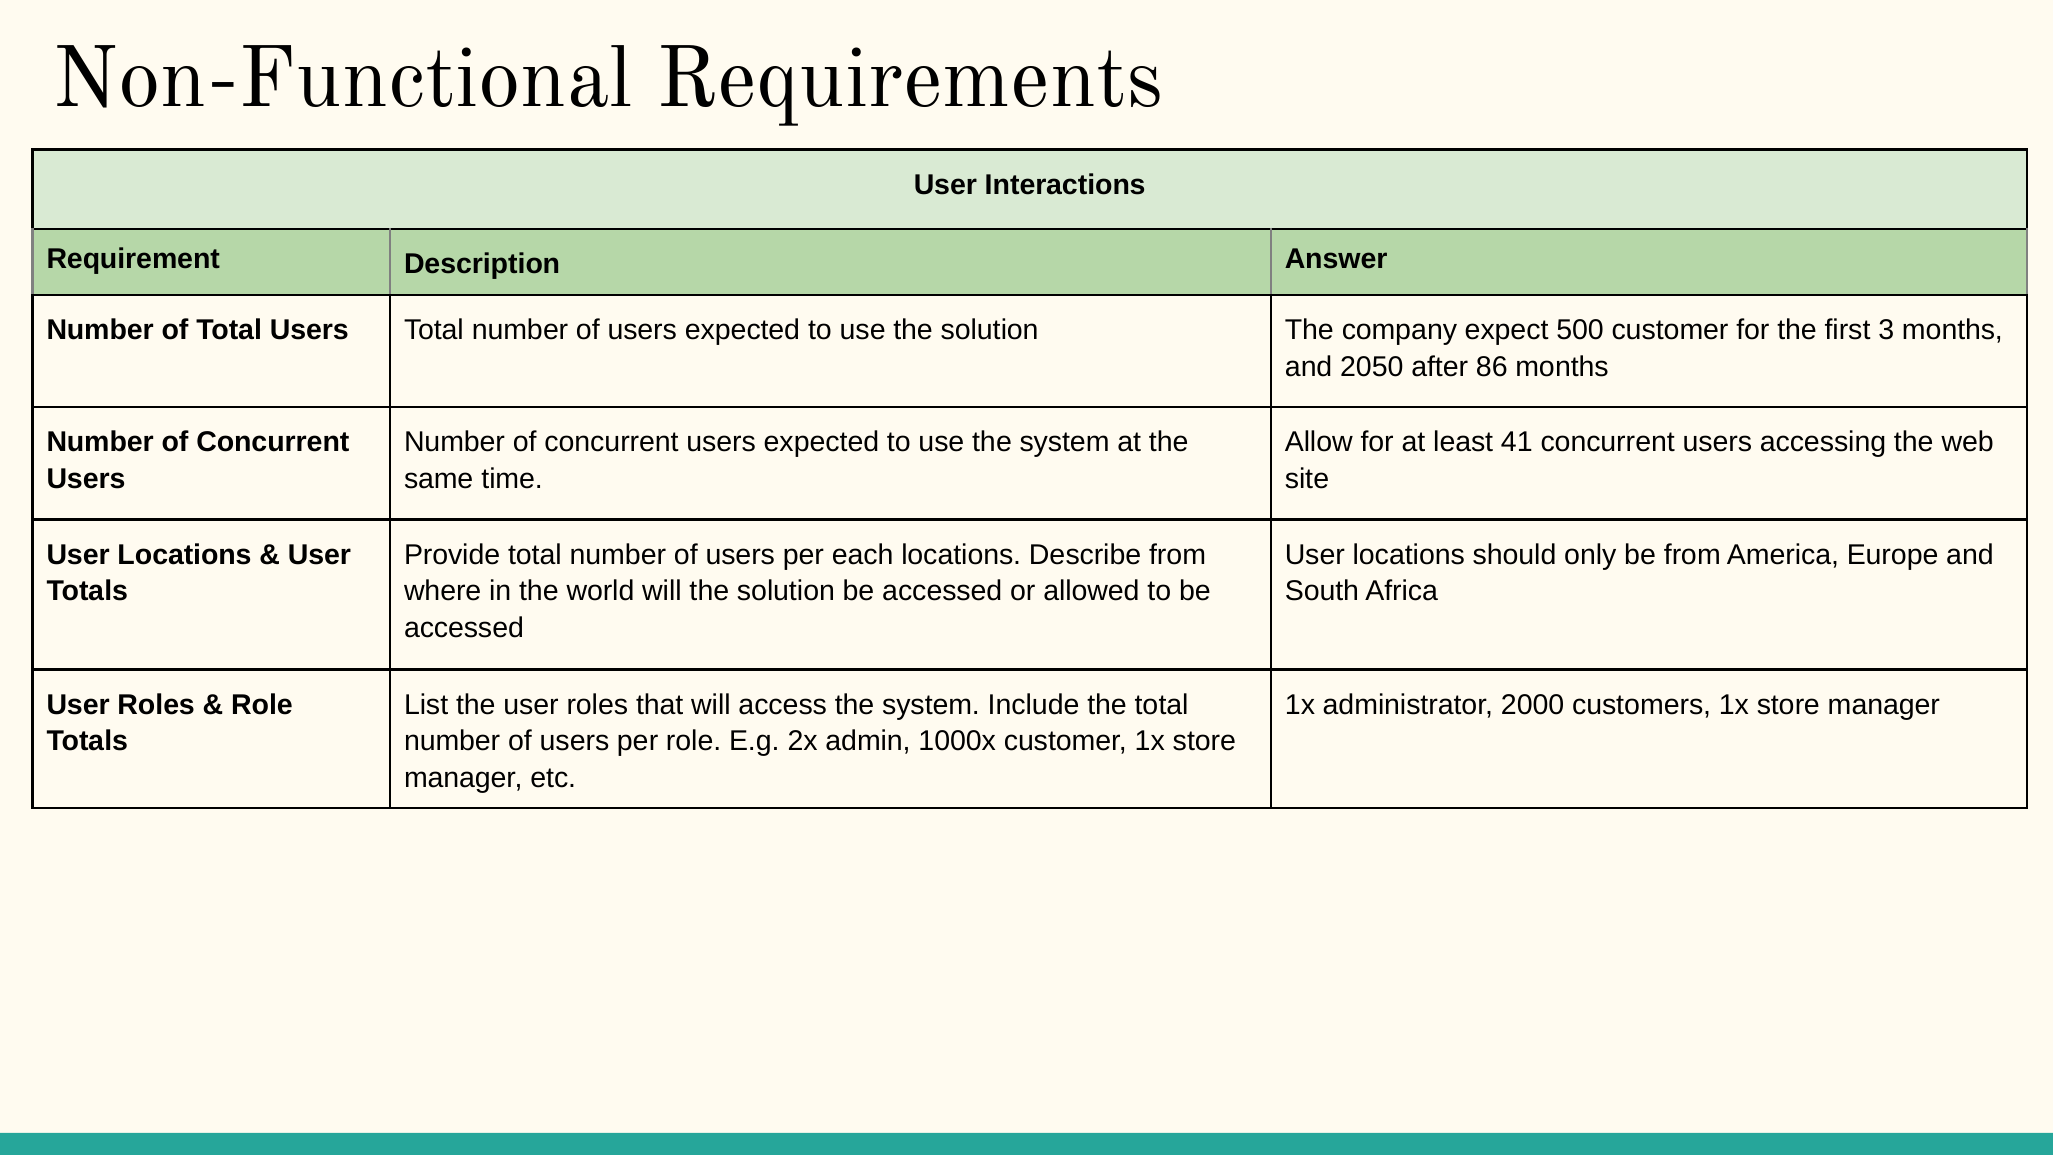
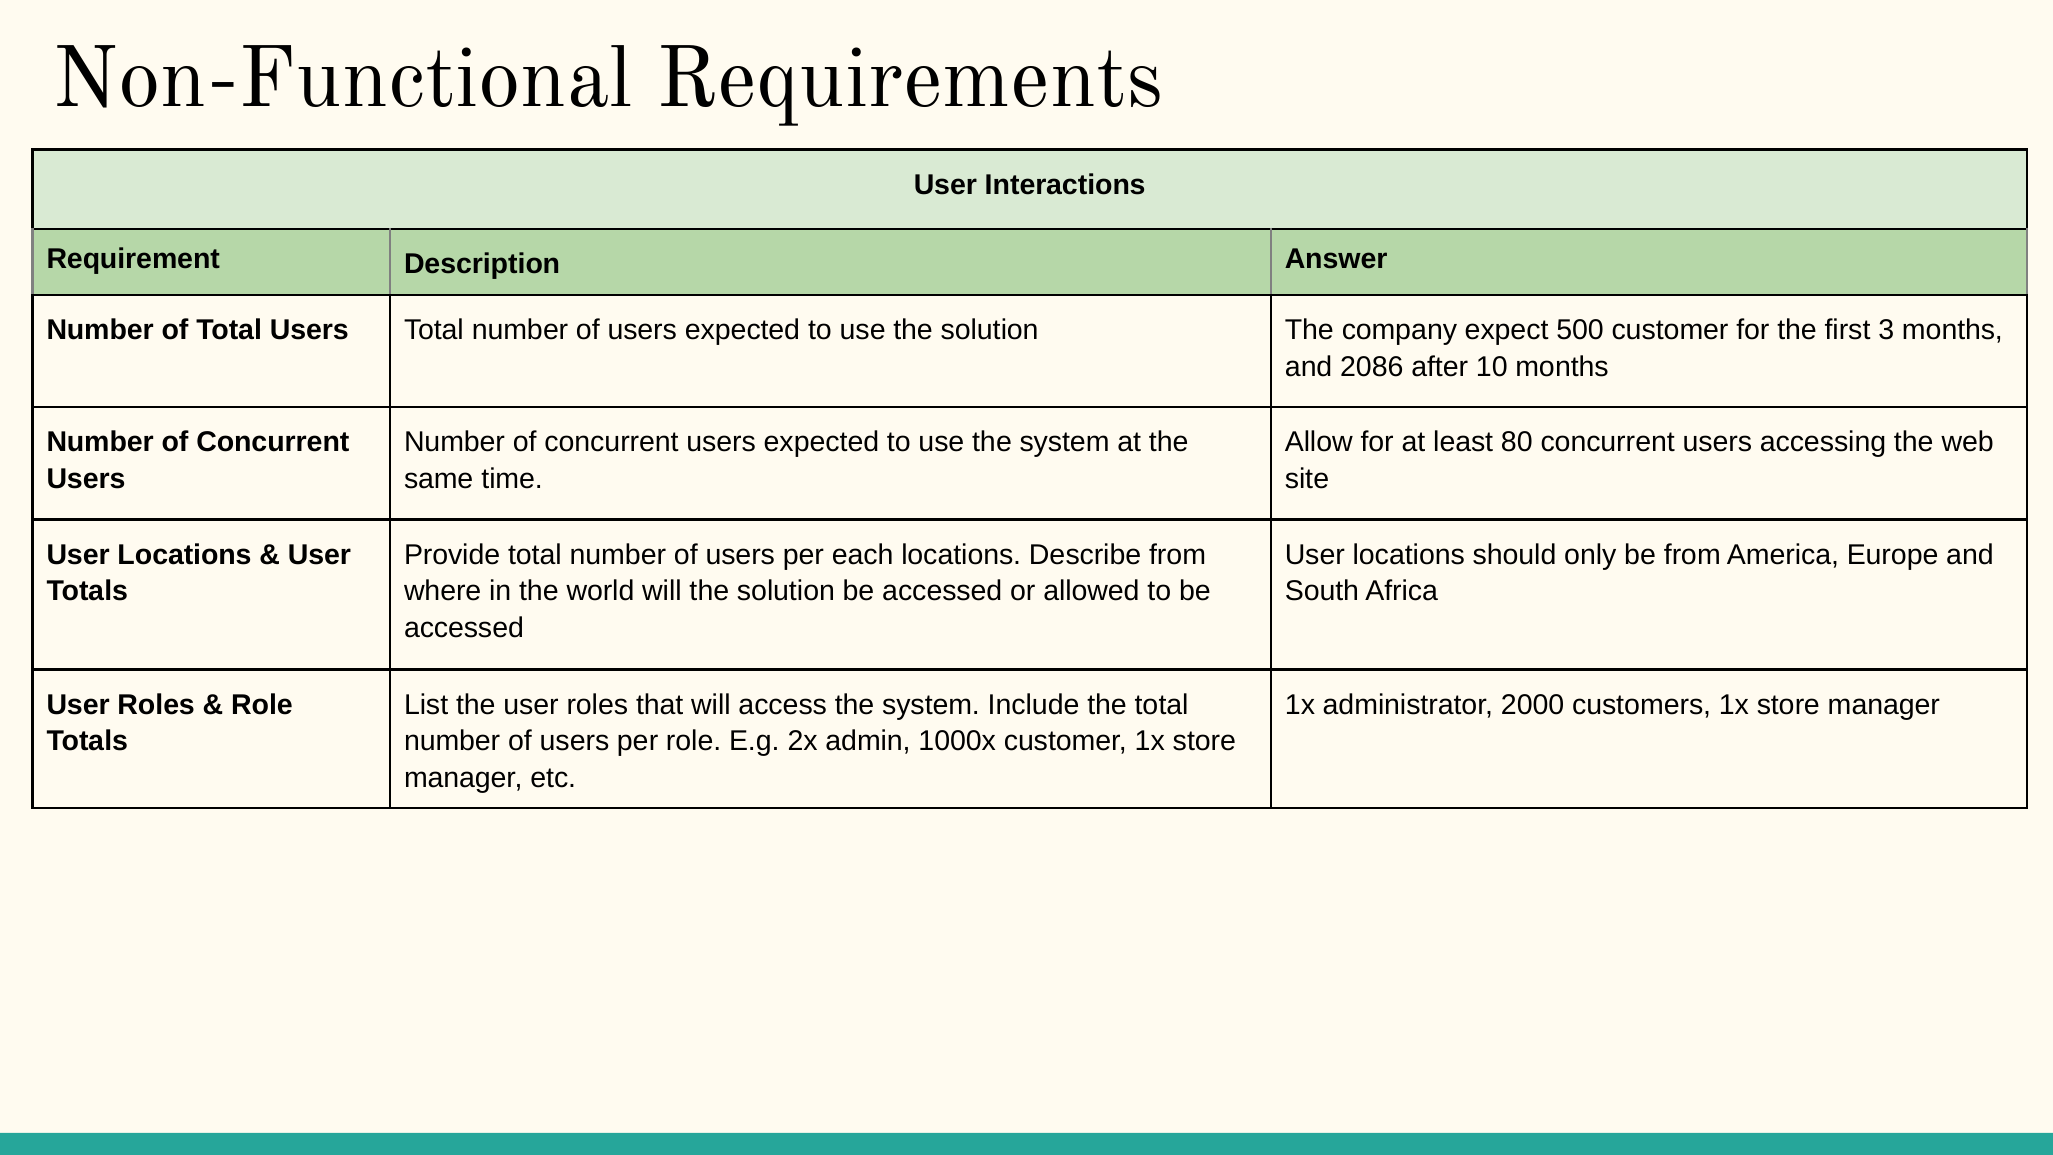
2050: 2050 -> 2086
86: 86 -> 10
41: 41 -> 80
